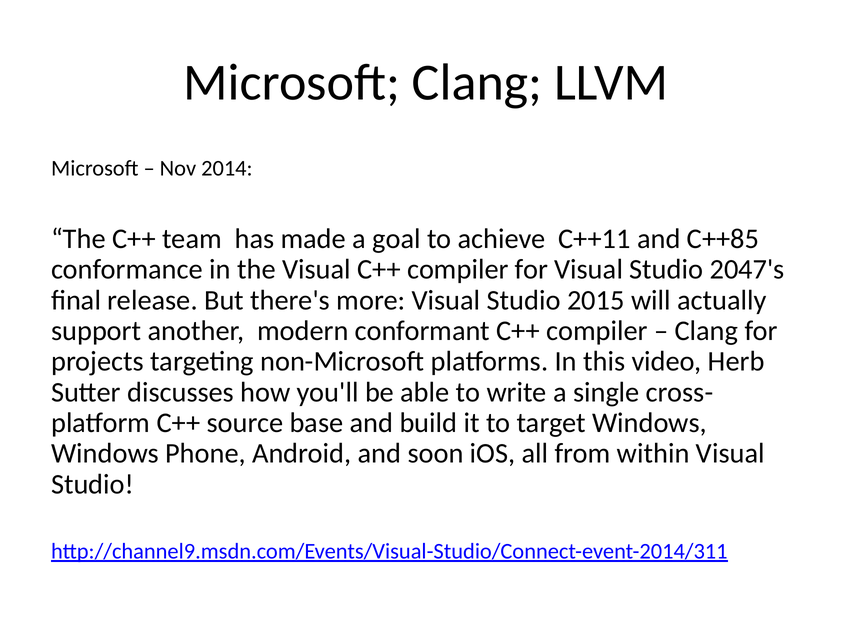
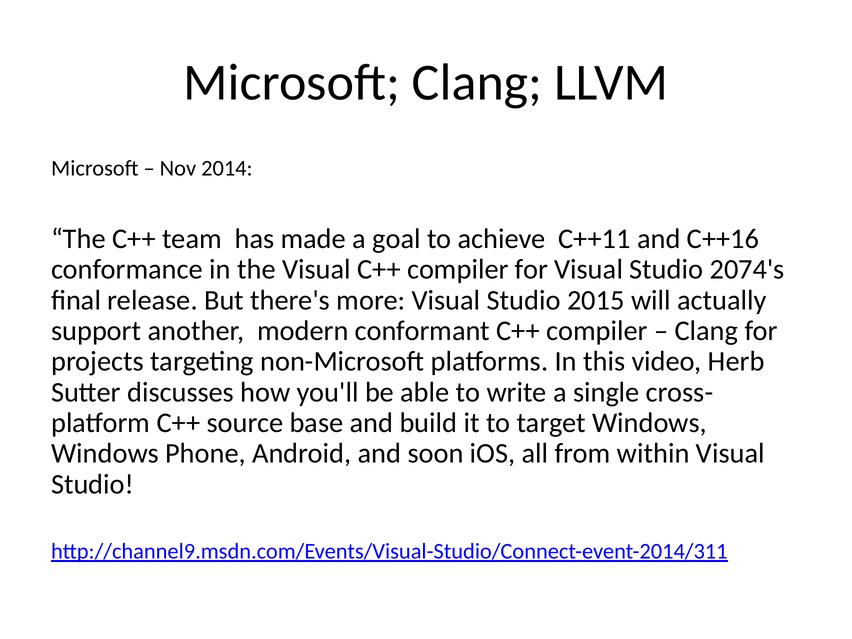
C++85: C++85 -> C++16
2047's: 2047's -> 2074's
